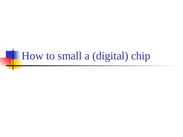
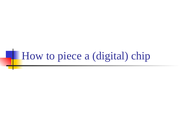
small: small -> piece
